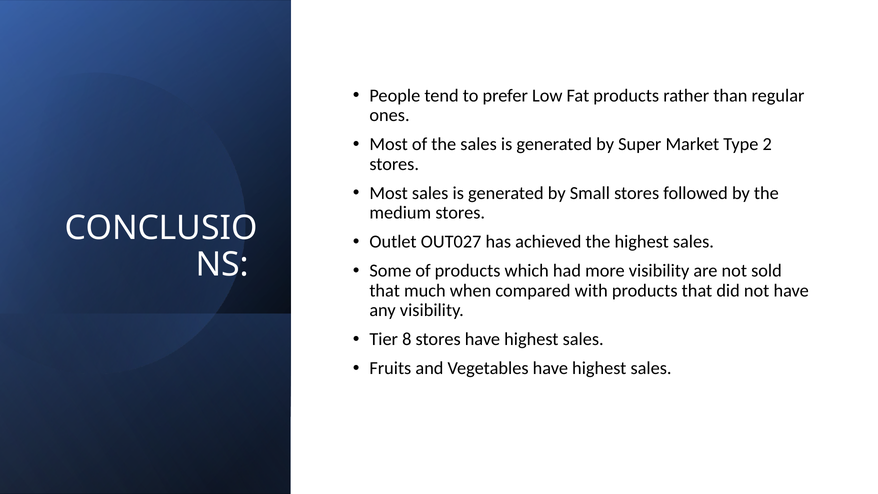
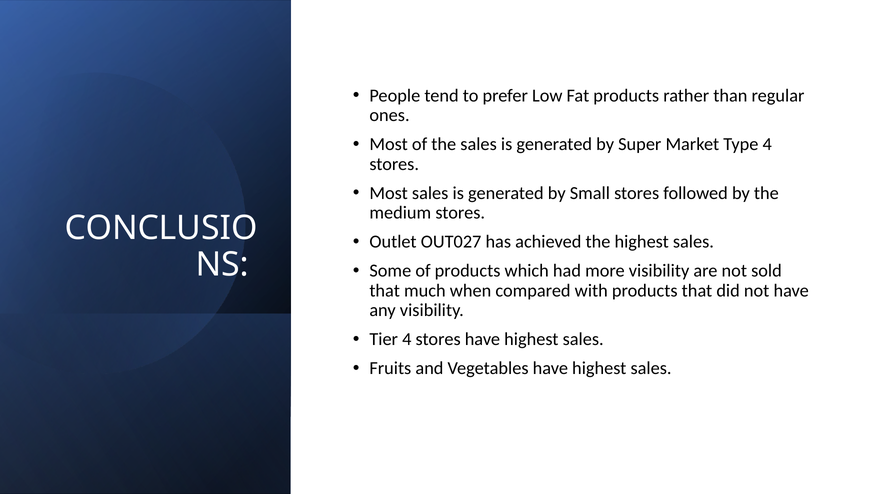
Type 2: 2 -> 4
Tier 8: 8 -> 4
